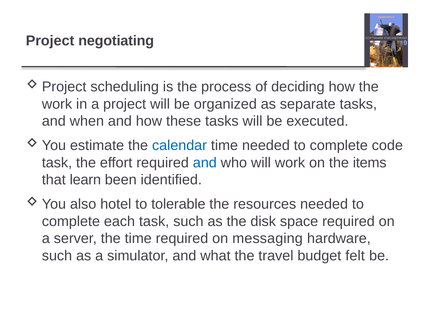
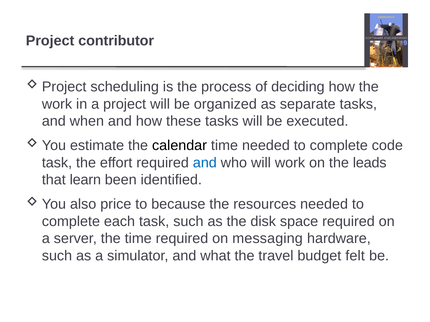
negotiating: negotiating -> contributor
calendar colour: blue -> black
items: items -> leads
hotel: hotel -> price
tolerable: tolerable -> because
